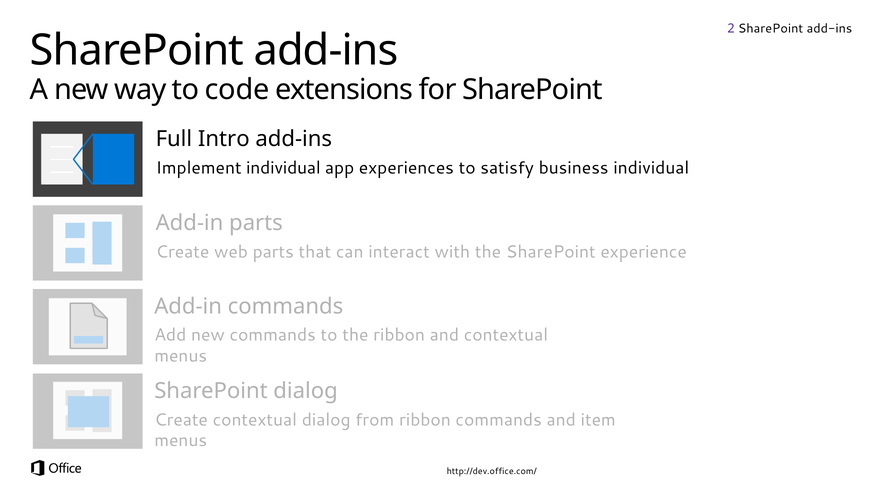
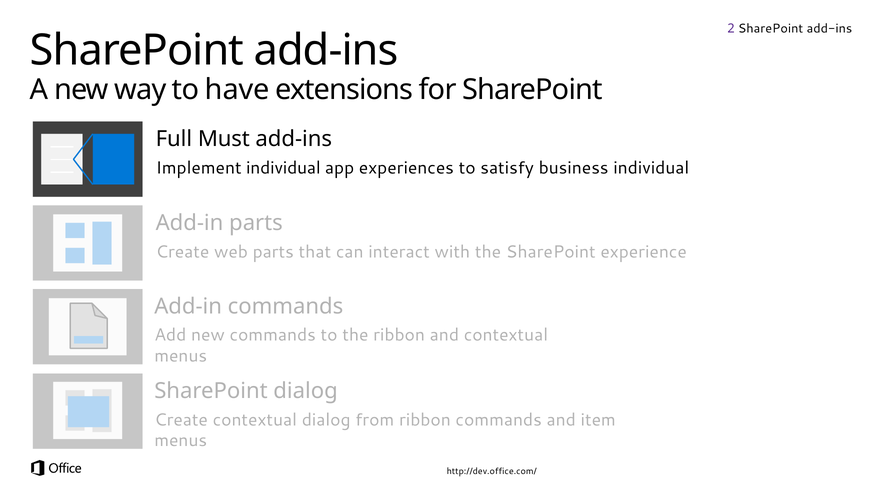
code: code -> have
Intro: Intro -> Must
